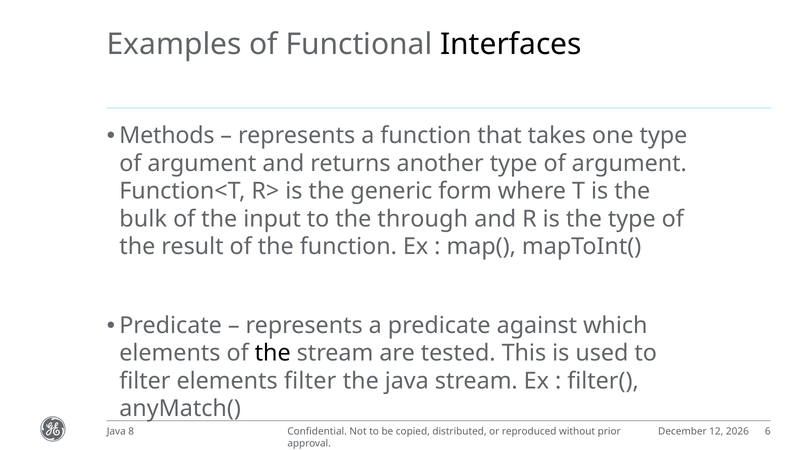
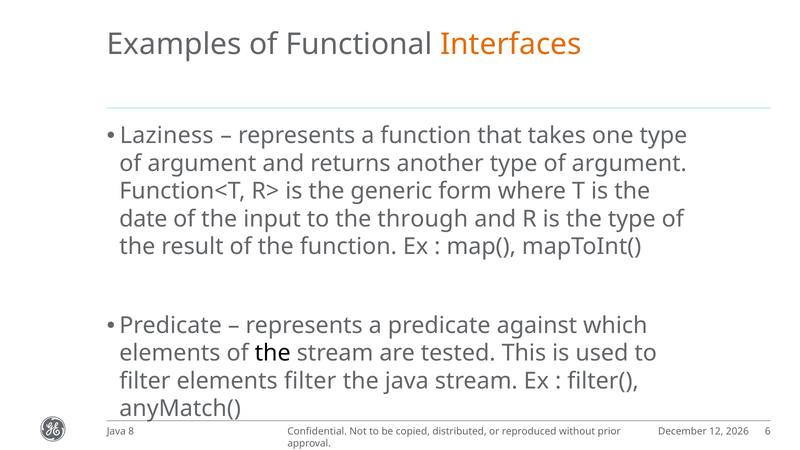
Interfaces colour: black -> orange
Methods: Methods -> Laziness
bulk: bulk -> date
